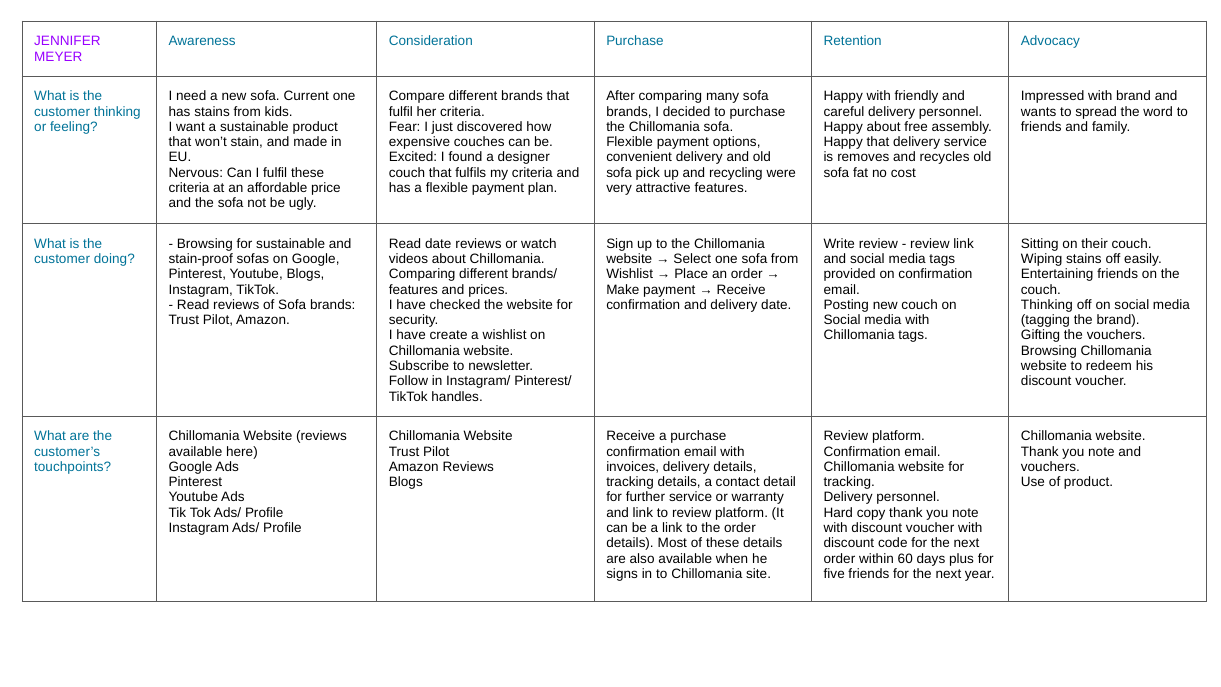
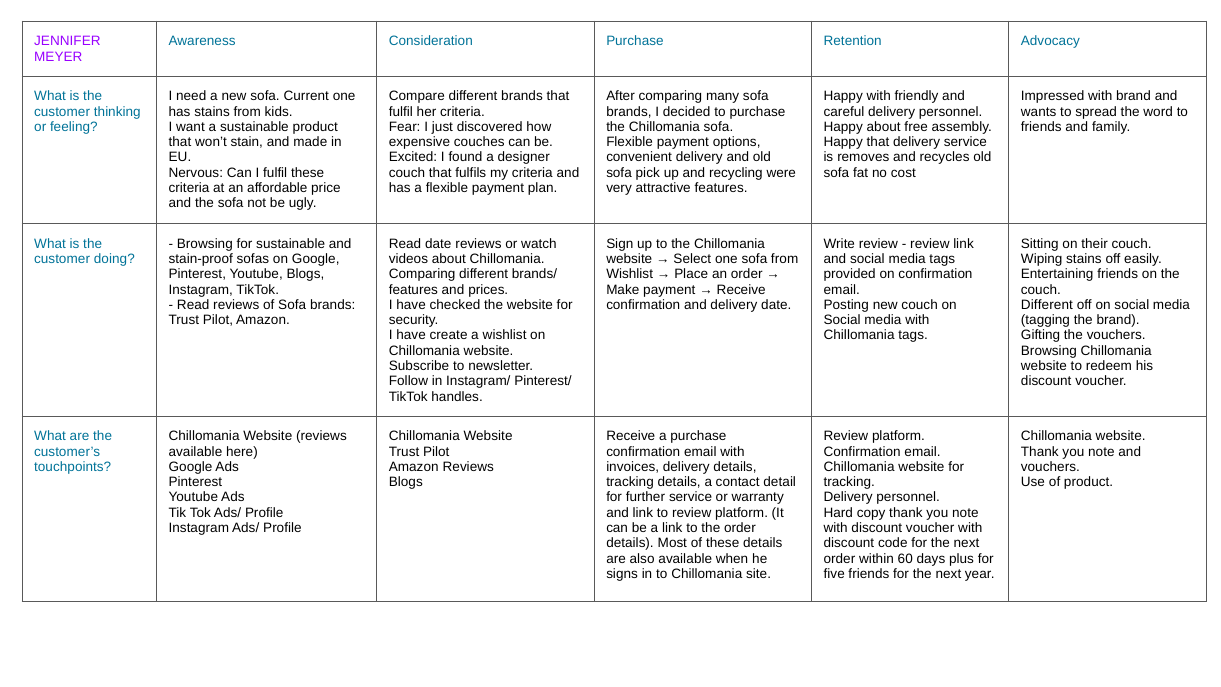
Thinking at (1047, 305): Thinking -> Different
